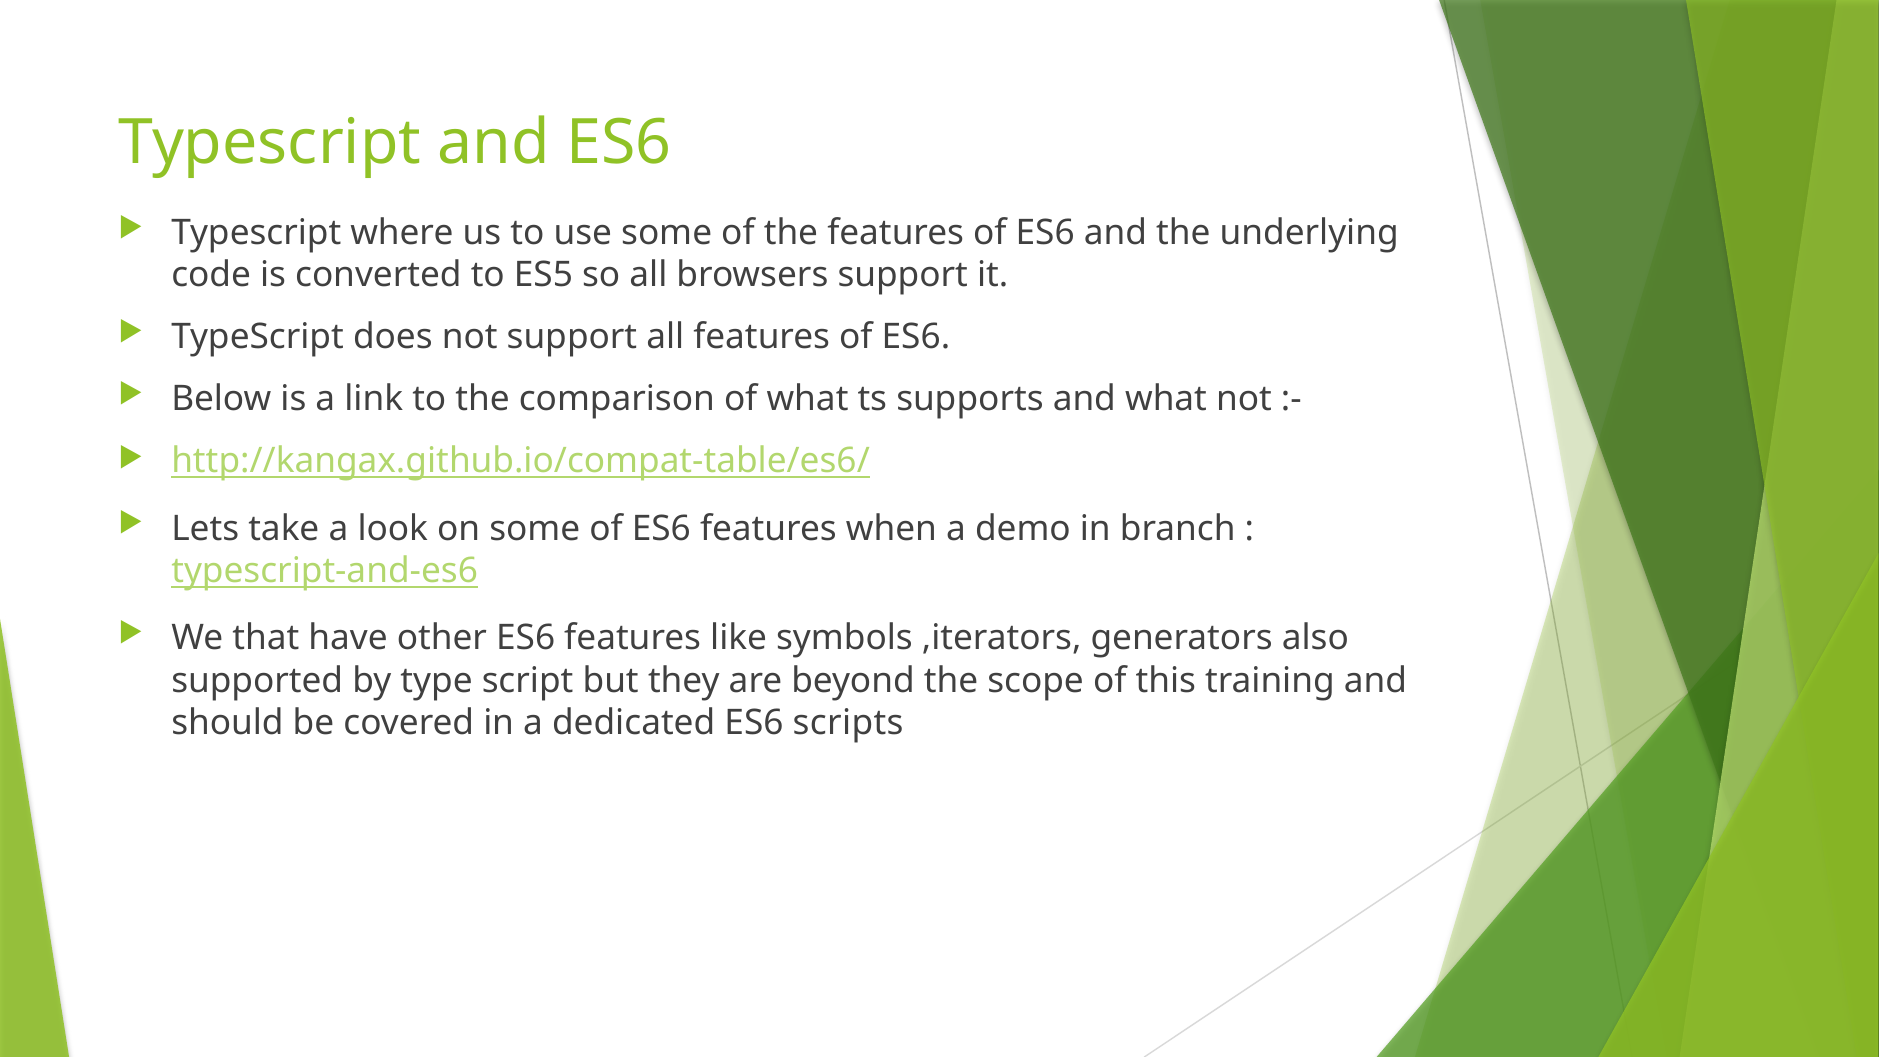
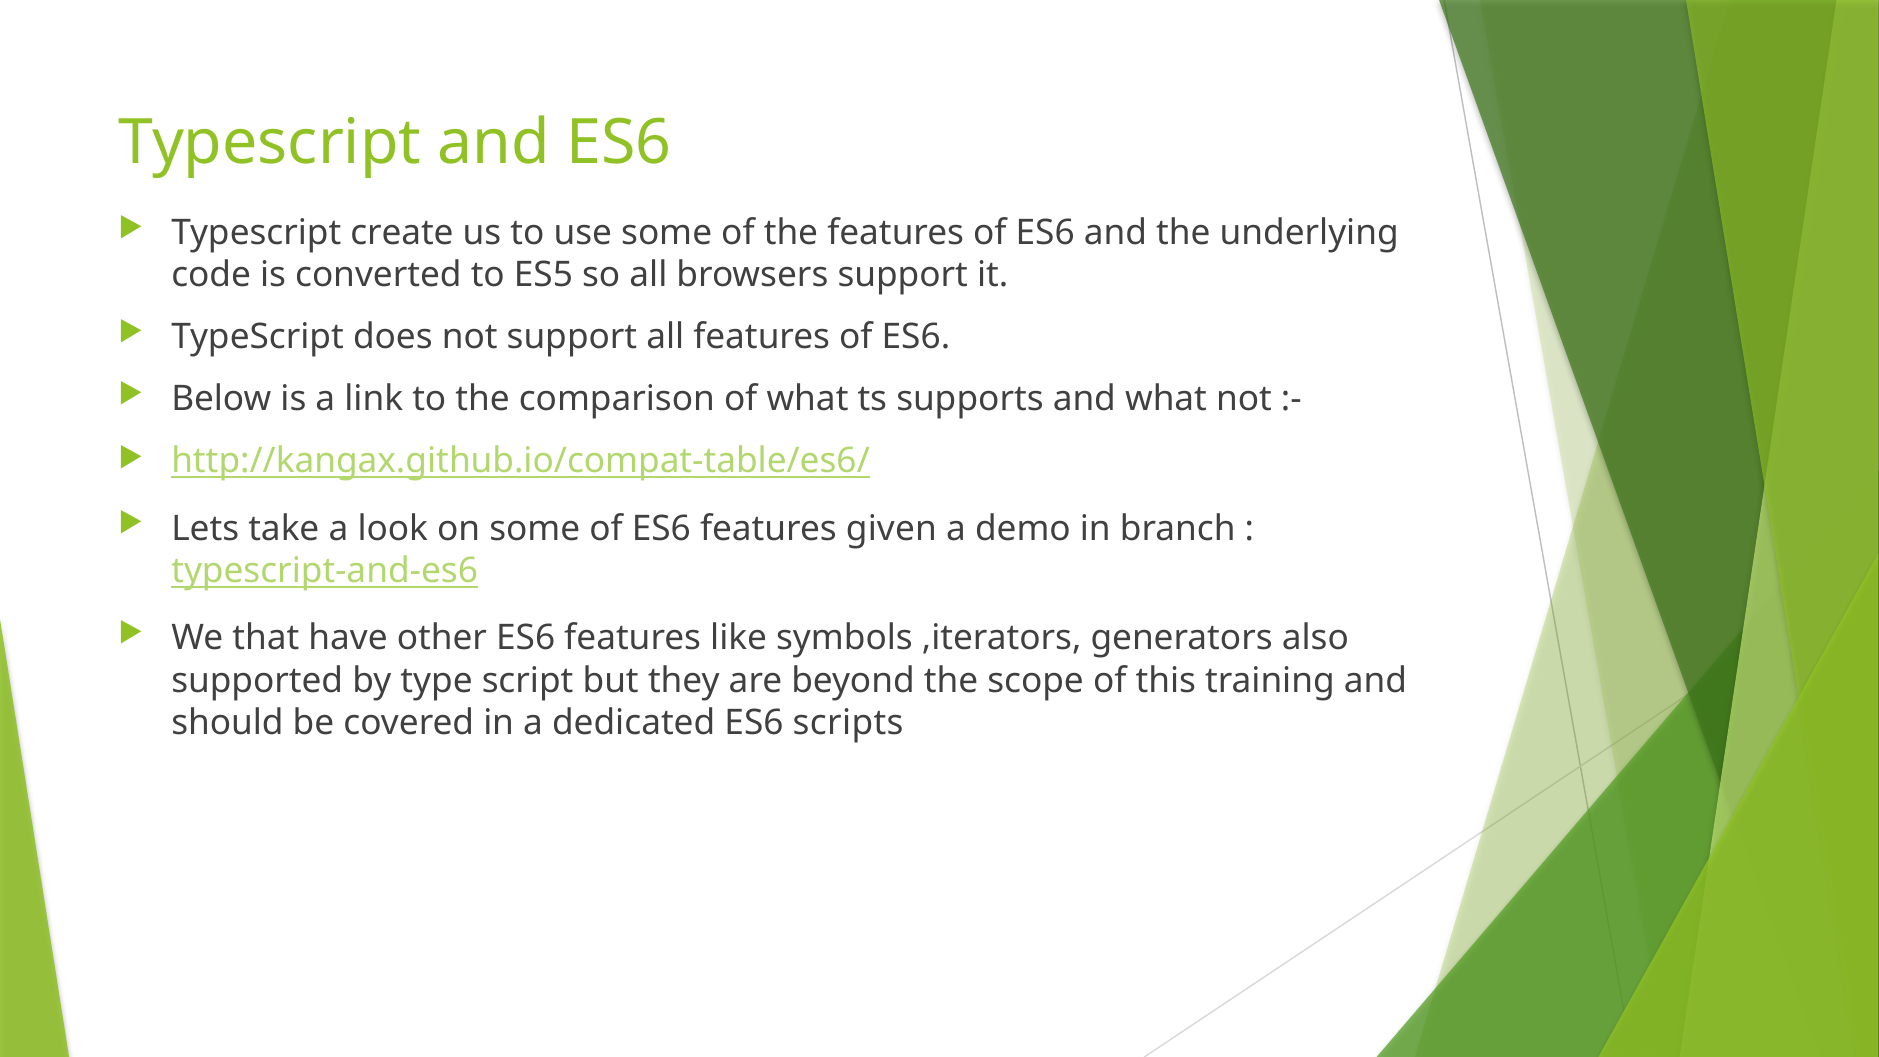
where: where -> create
when: when -> given
